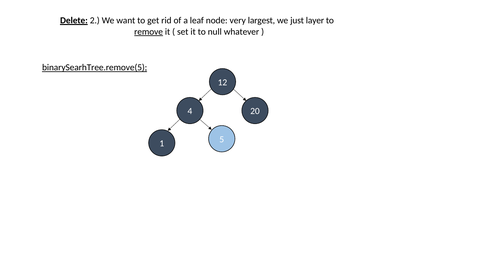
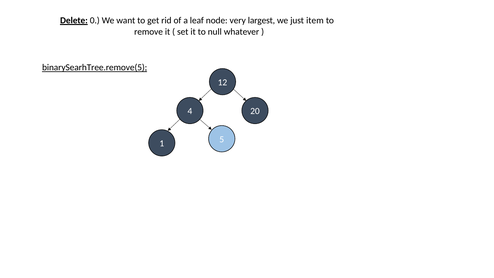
2: 2 -> 0
layer: layer -> item
remove underline: present -> none
